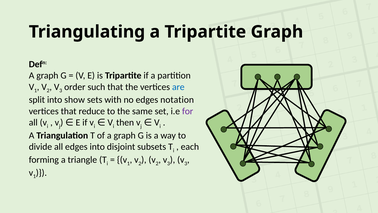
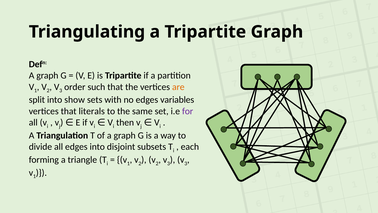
are colour: blue -> orange
notation: notation -> variables
reduce: reduce -> literals
